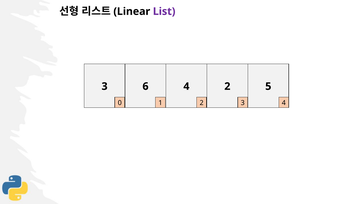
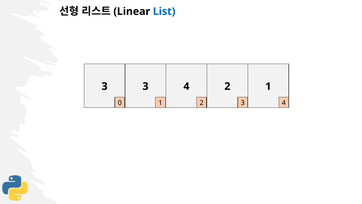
List colour: purple -> blue
3 6: 6 -> 3
2 5: 5 -> 1
